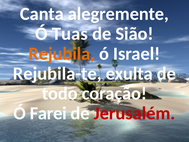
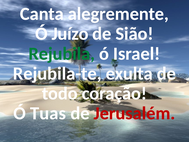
Tuas: Tuas -> Juízo
Rejubila colour: orange -> green
Farei: Farei -> Tuas
